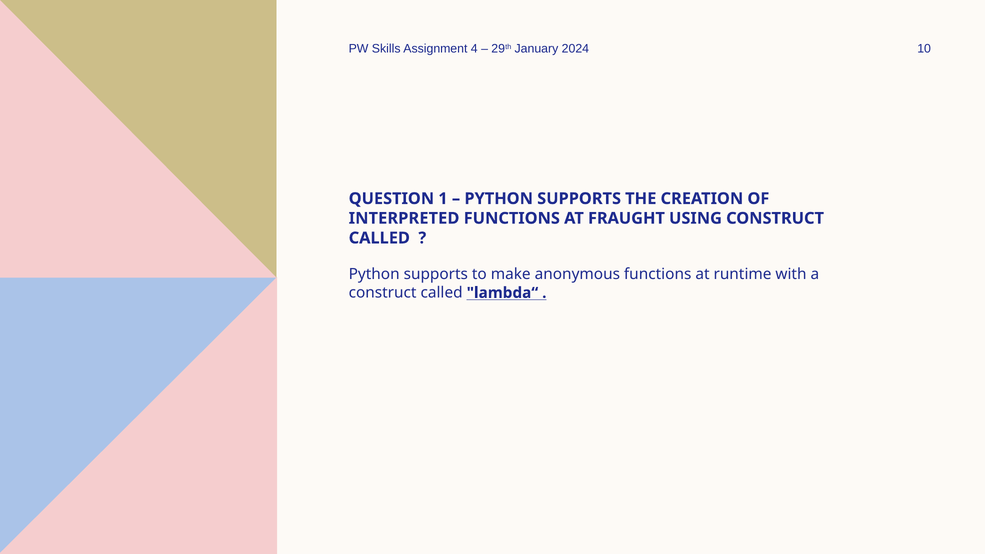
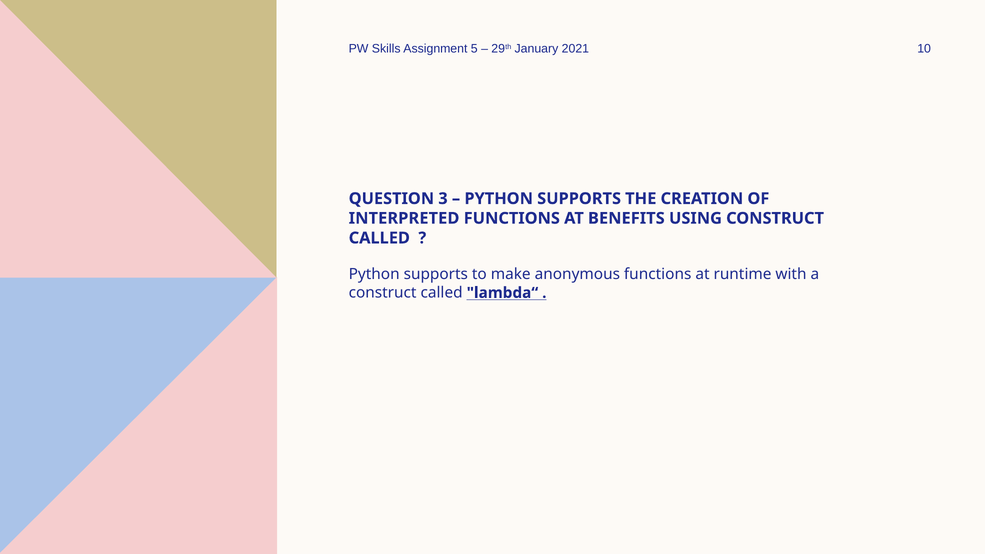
4: 4 -> 5
2024: 2024 -> 2021
1: 1 -> 3
FRAUGHT: FRAUGHT -> BENEFITS
